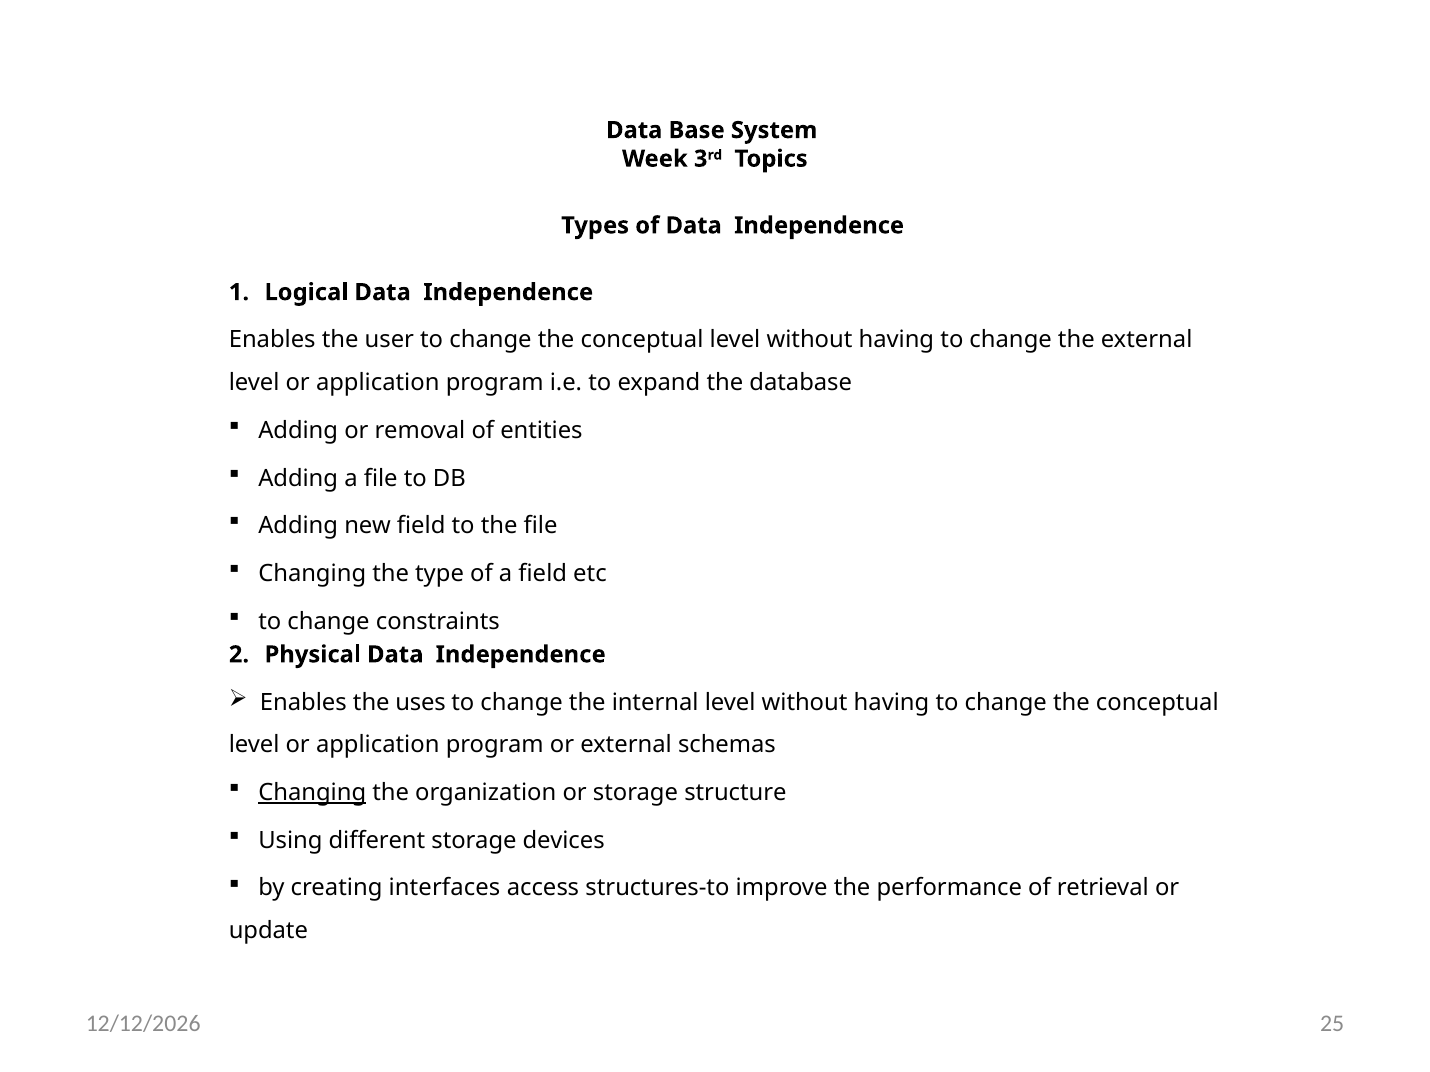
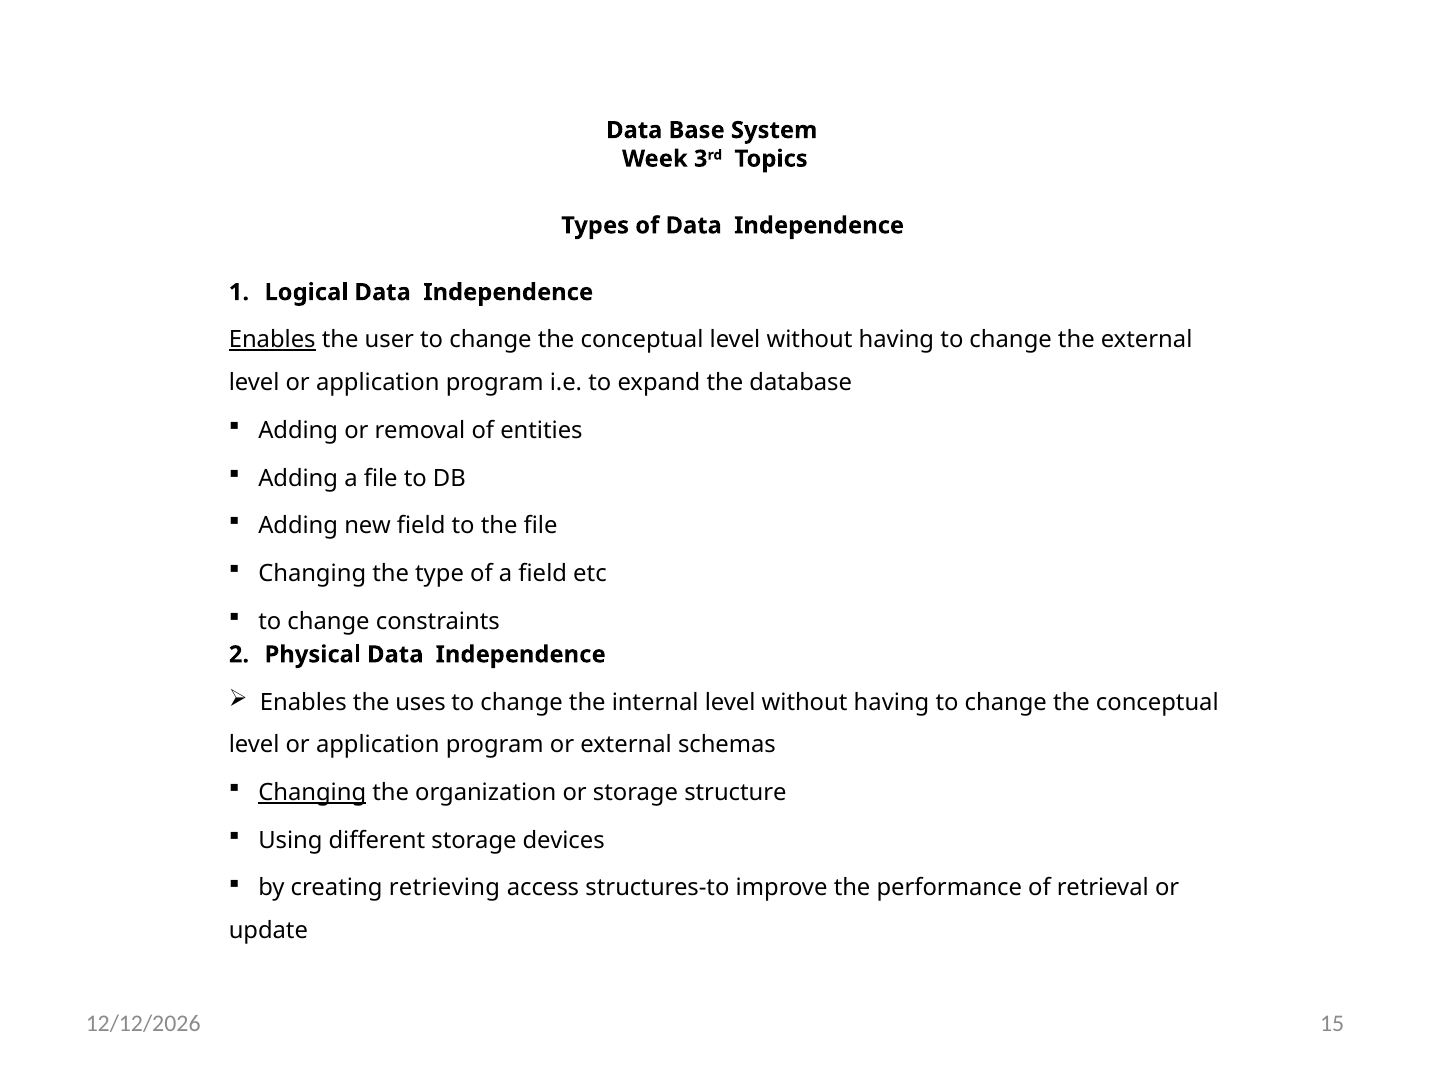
Enables at (272, 340) underline: none -> present
interfaces: interfaces -> retrieving
25: 25 -> 15
